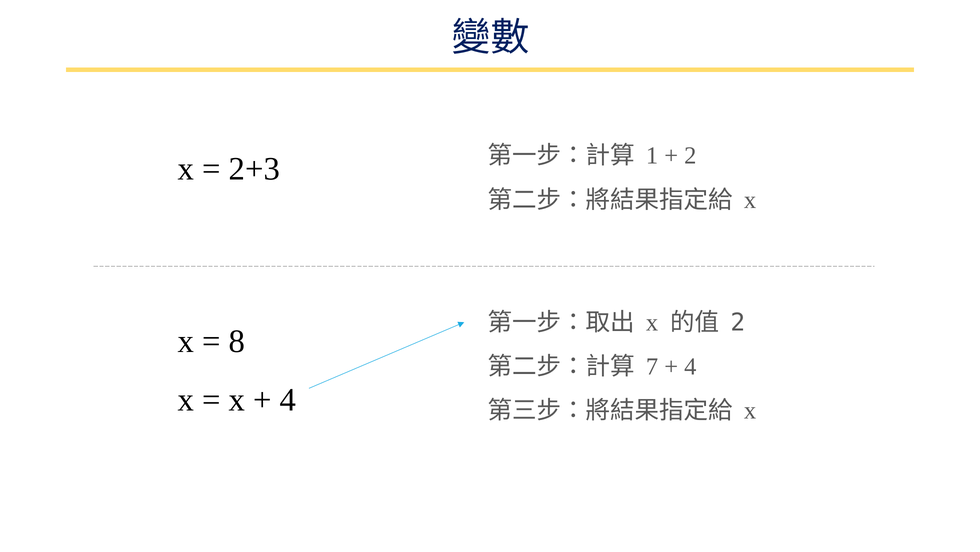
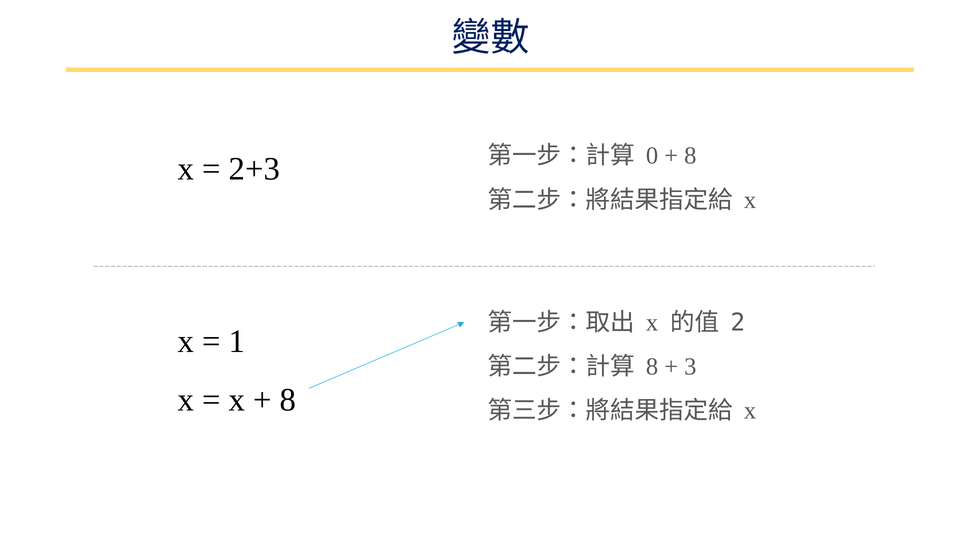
1: 1 -> 0
2 at (690, 156): 2 -> 8
8: 8 -> 1
7 at (652, 366): 7 -> 8
4 at (690, 366): 4 -> 3
4 at (288, 400): 4 -> 8
